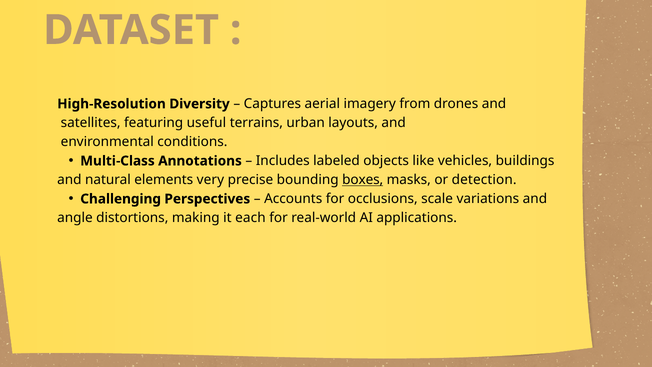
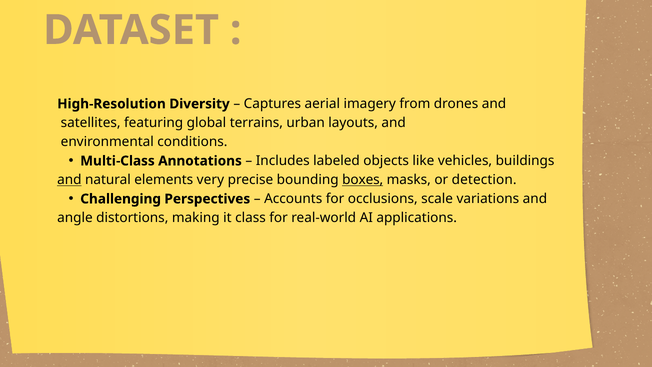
useful: useful -> global
and at (69, 180) underline: none -> present
each: each -> class
